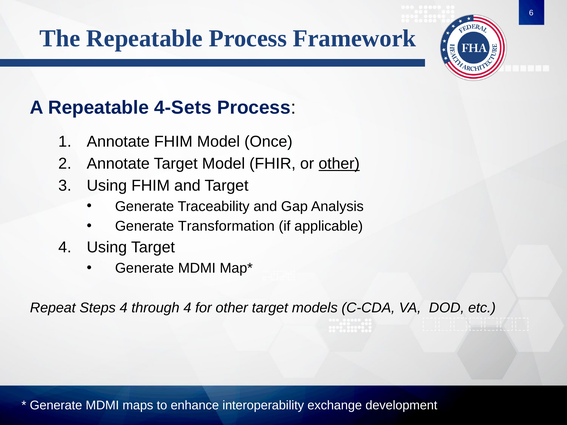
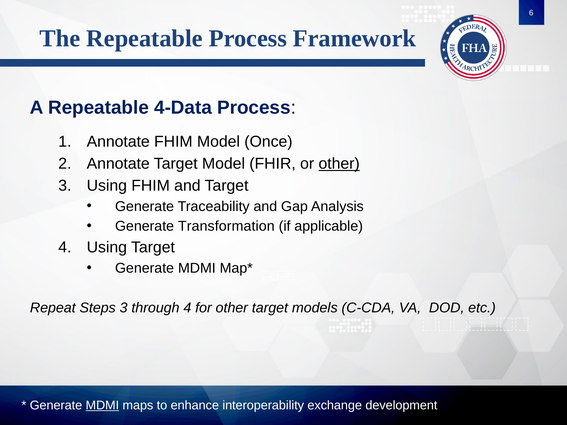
4-Sets: 4-Sets -> 4-Data
Steps 4: 4 -> 3
MDMI at (102, 405) underline: none -> present
